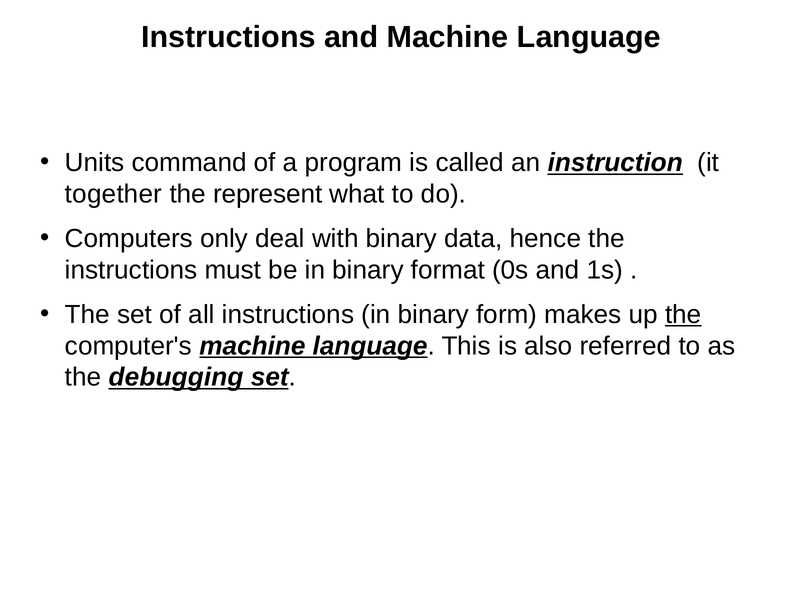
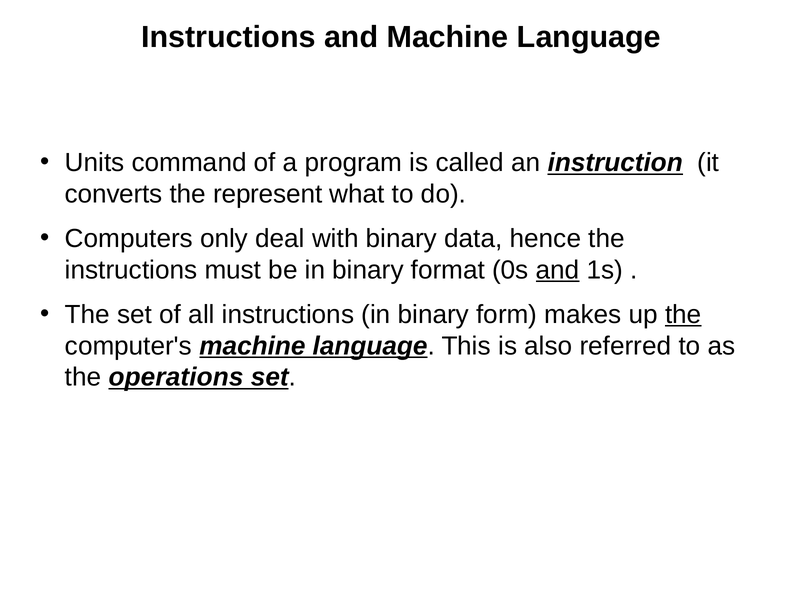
together: together -> converts
and at (558, 270) underline: none -> present
debugging: debugging -> operations
